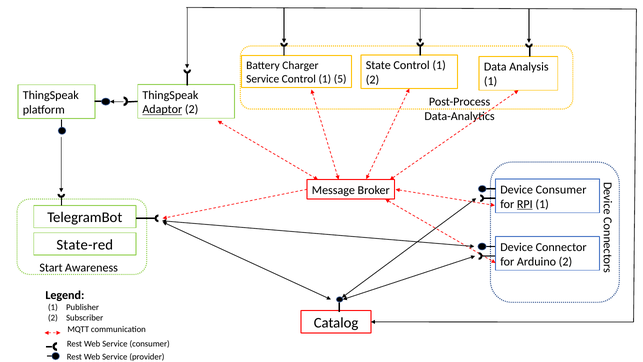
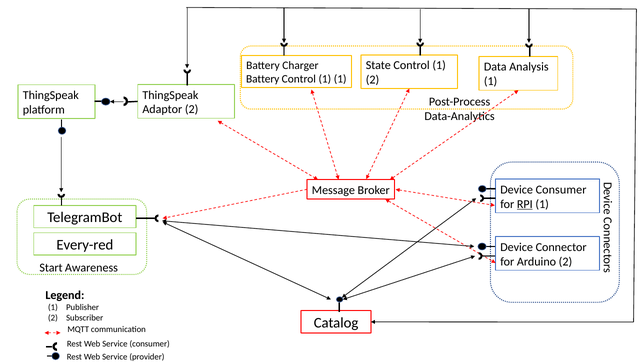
Service at (263, 79): Service -> Battery
1 5: 5 -> 1
Adaptor underline: present -> none
State-red: State-red -> Every-red
